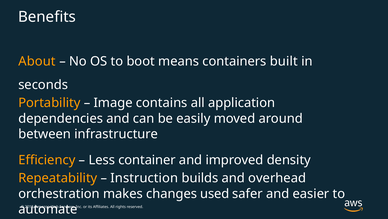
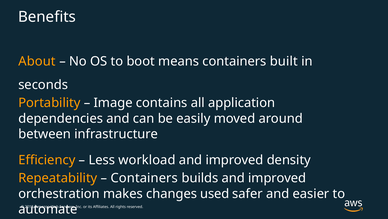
container: container -> workload
Instruction at (144, 178): Instruction -> Containers
builds and overhead: overhead -> improved
